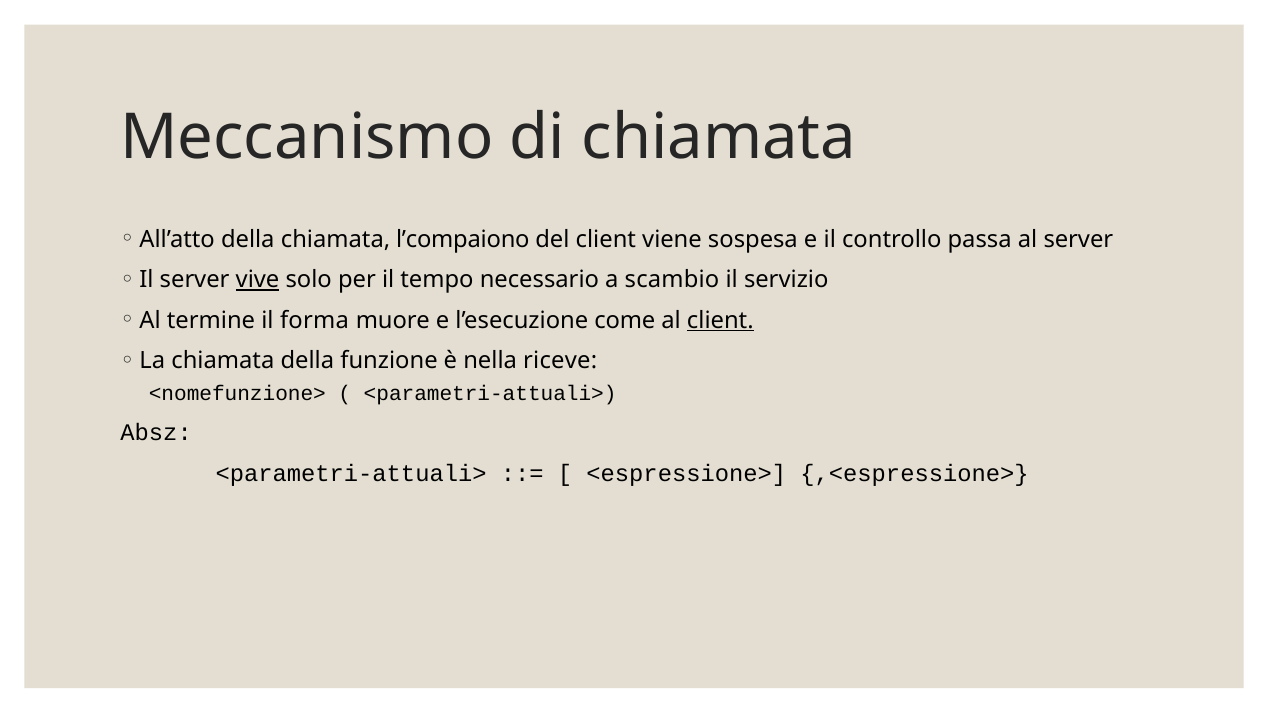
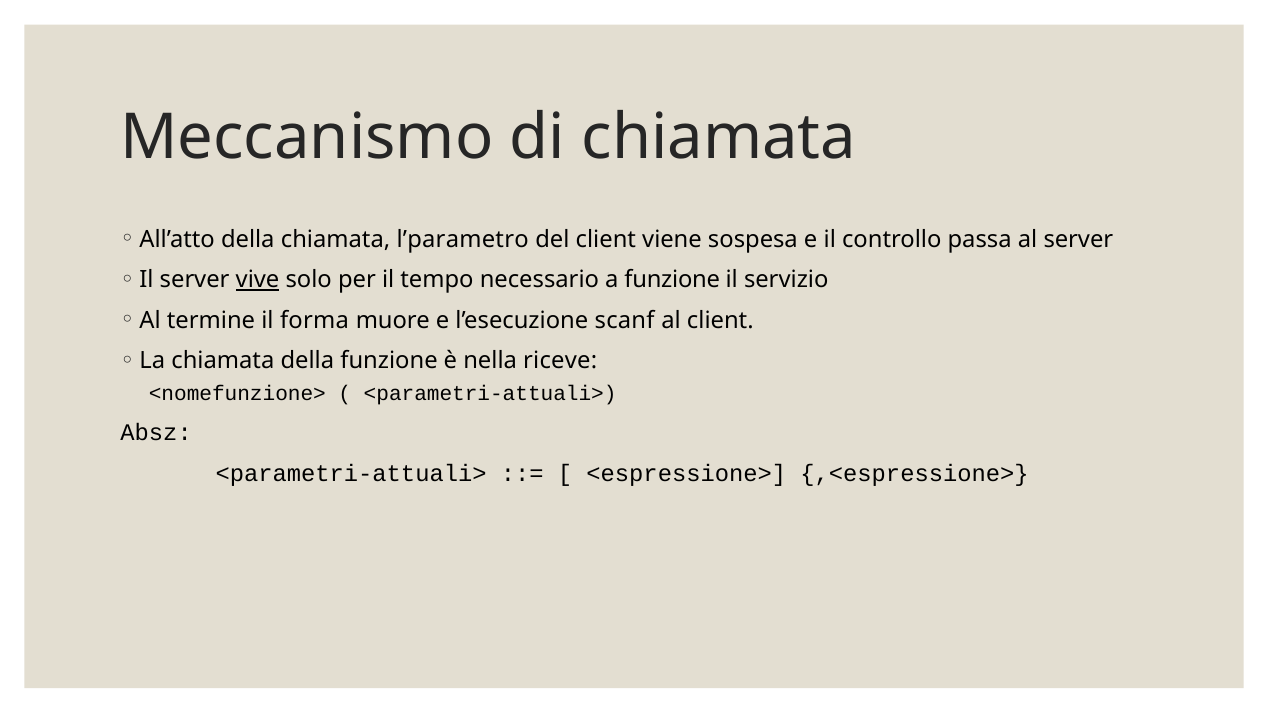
l’compaiono: l’compaiono -> l’parametro
a scambio: scambio -> funzione
come: come -> scanf
client at (720, 320) underline: present -> none
